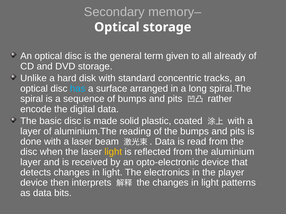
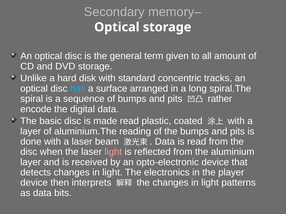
already: already -> amount
made solid: solid -> read
light at (113, 152) colour: yellow -> pink
